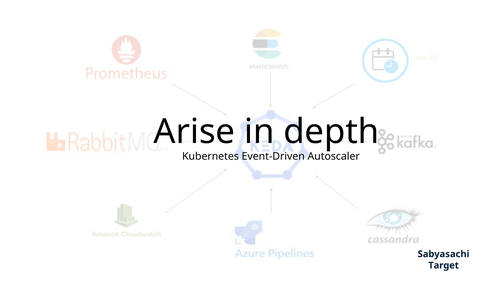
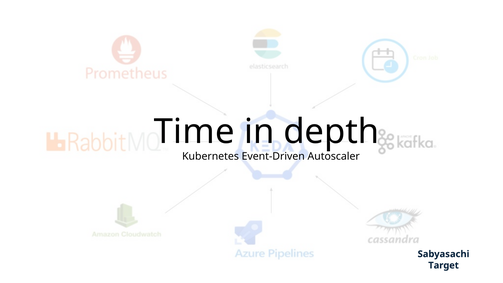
Arise: Arise -> Time
